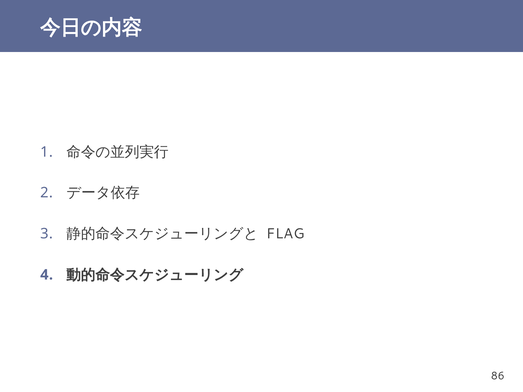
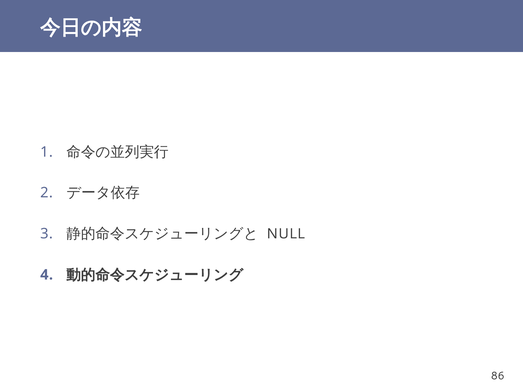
FLAG: FLAG -> NULL
